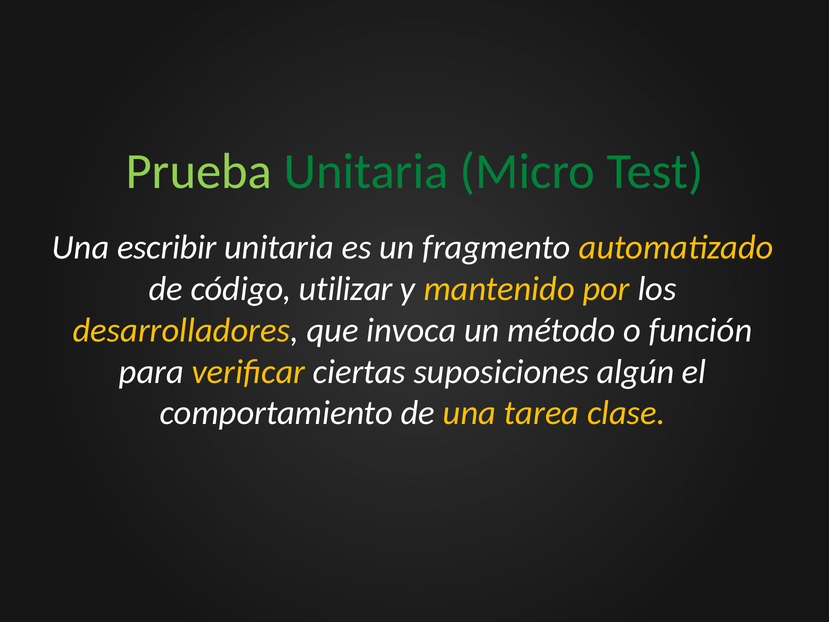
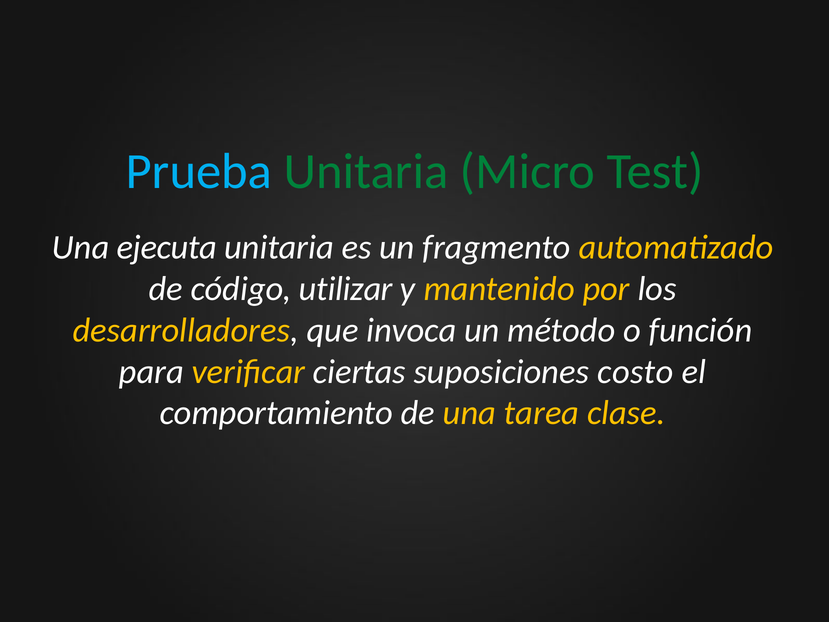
Prueba colour: light green -> light blue
escribir: escribir -> ejecuta
algún: algún -> costo
